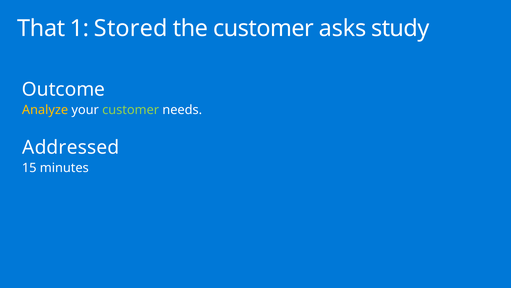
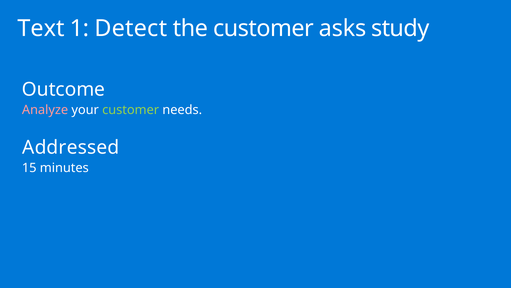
That: That -> Text
Stored: Stored -> Detect
Analyze colour: yellow -> pink
